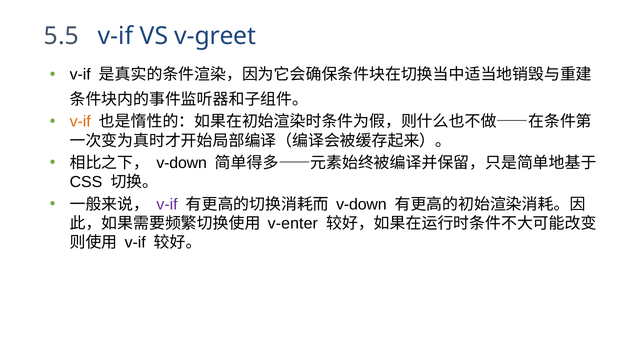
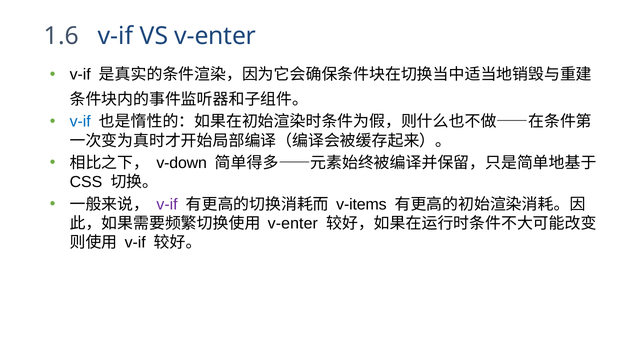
5.5: 5.5 -> 1.6
VS v-greet: v-greet -> v-enter
v-if at (80, 122) colour: orange -> blue
v-down at (361, 204): v-down -> v-items
